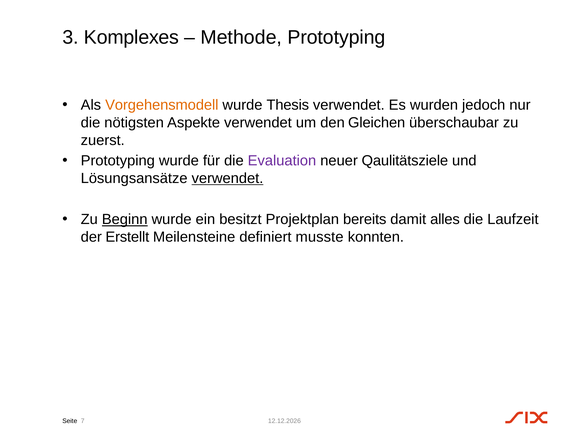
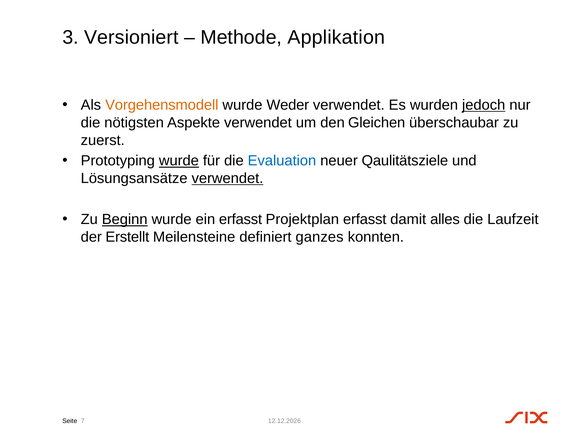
Komplexes: Komplexes -> Versioniert
Methode Prototyping: Prototyping -> Applikation
Thesis: Thesis -> Weder
jedoch underline: none -> present
wurde at (179, 161) underline: none -> present
Evaluation colour: purple -> blue
ein besitzt: besitzt -> erfasst
Projektplan bereits: bereits -> erfasst
musste: musste -> ganzes
